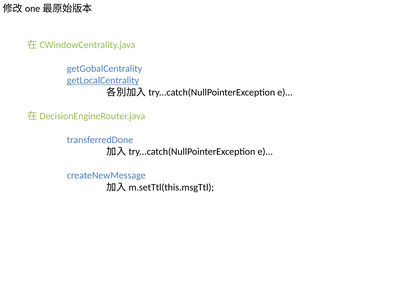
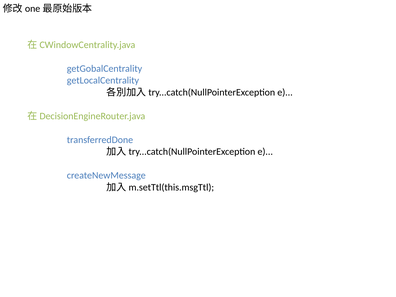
getLocalCentrality underline: present -> none
